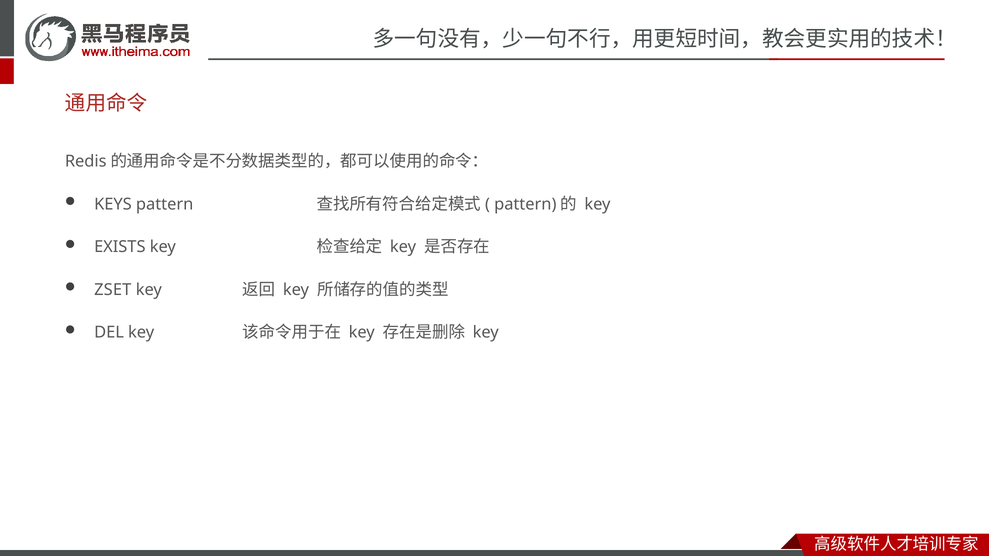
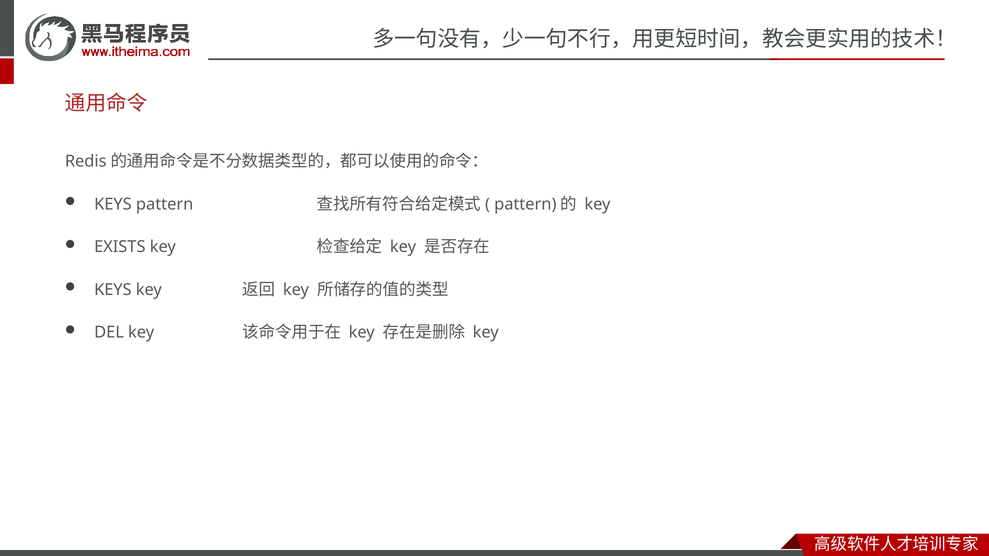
ZSET at (113, 290): ZSET -> KEYS
